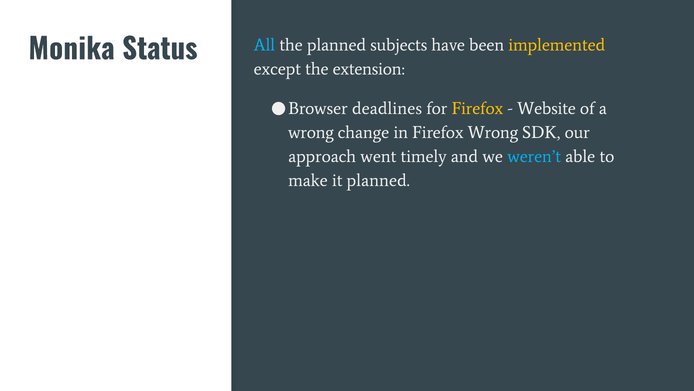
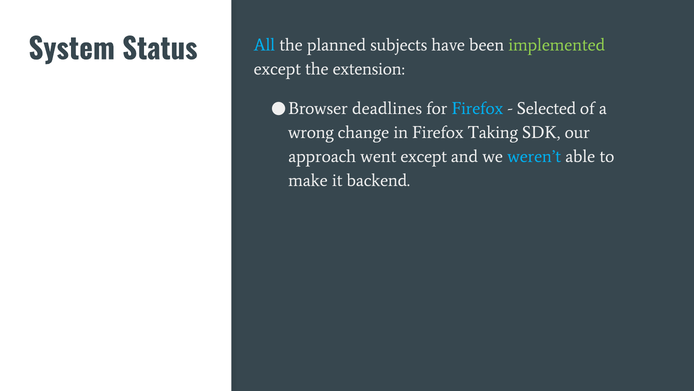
Monika: Monika -> System
implemented colour: yellow -> light green
Firefox at (477, 108) colour: yellow -> light blue
Website: Website -> Selected
Firefox Wrong: Wrong -> Taking
went timely: timely -> except
it planned: planned -> backend
